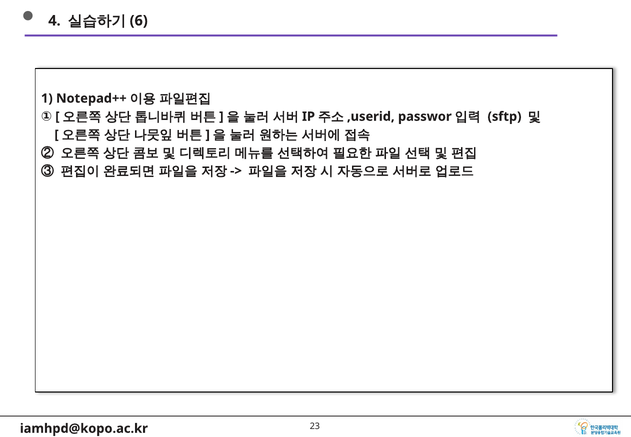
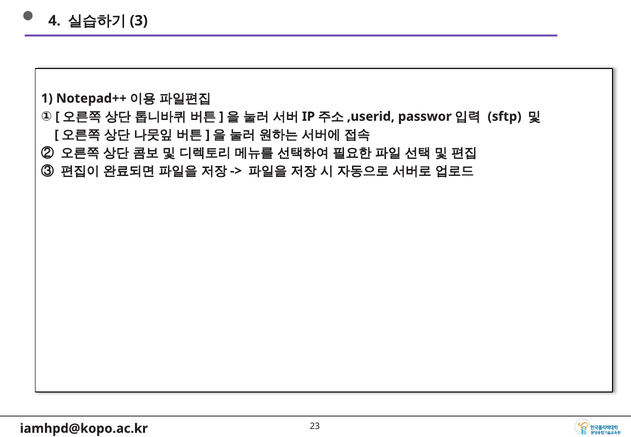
6: 6 -> 3
